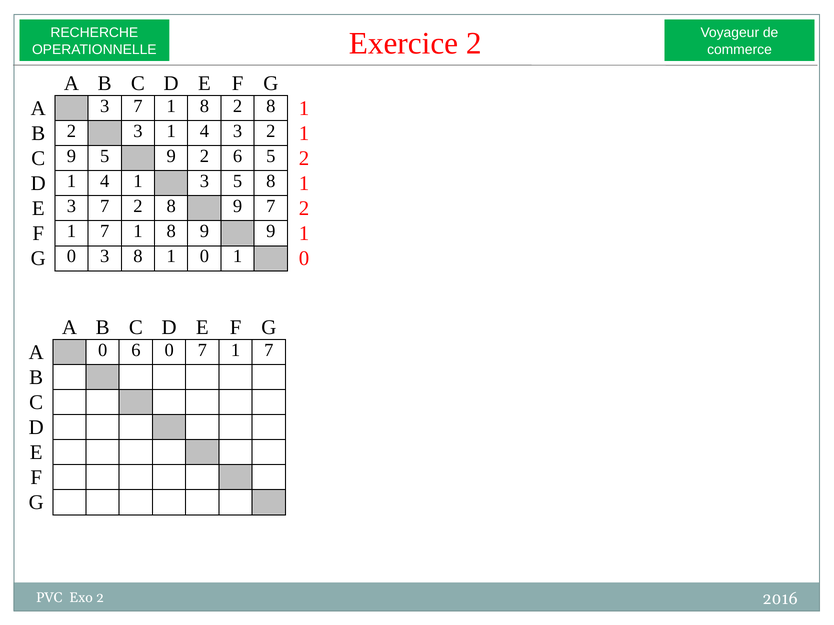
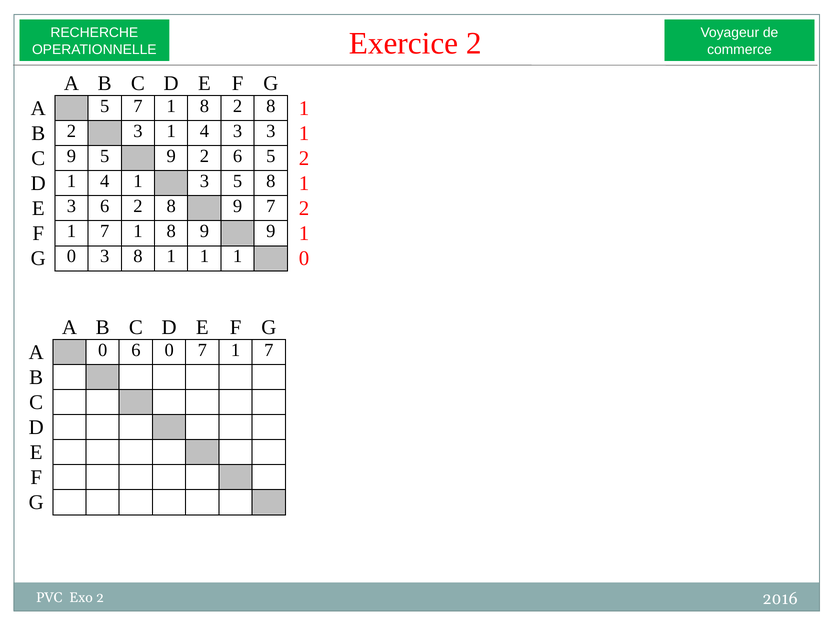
A 3: 3 -> 5
3 2: 2 -> 3
E 3 7: 7 -> 6
8 1 0: 0 -> 1
